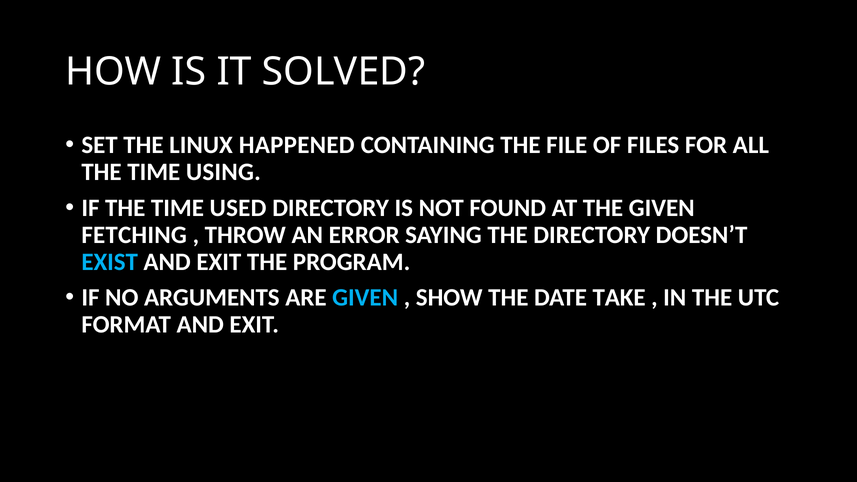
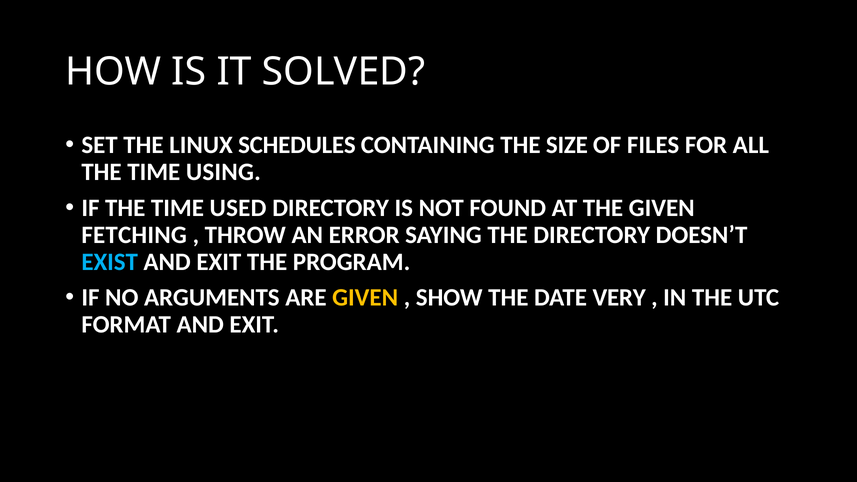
HAPPENED: HAPPENED -> SCHEDULES
FILE: FILE -> SIZE
GIVEN at (365, 298) colour: light blue -> yellow
TAKE: TAKE -> VERY
